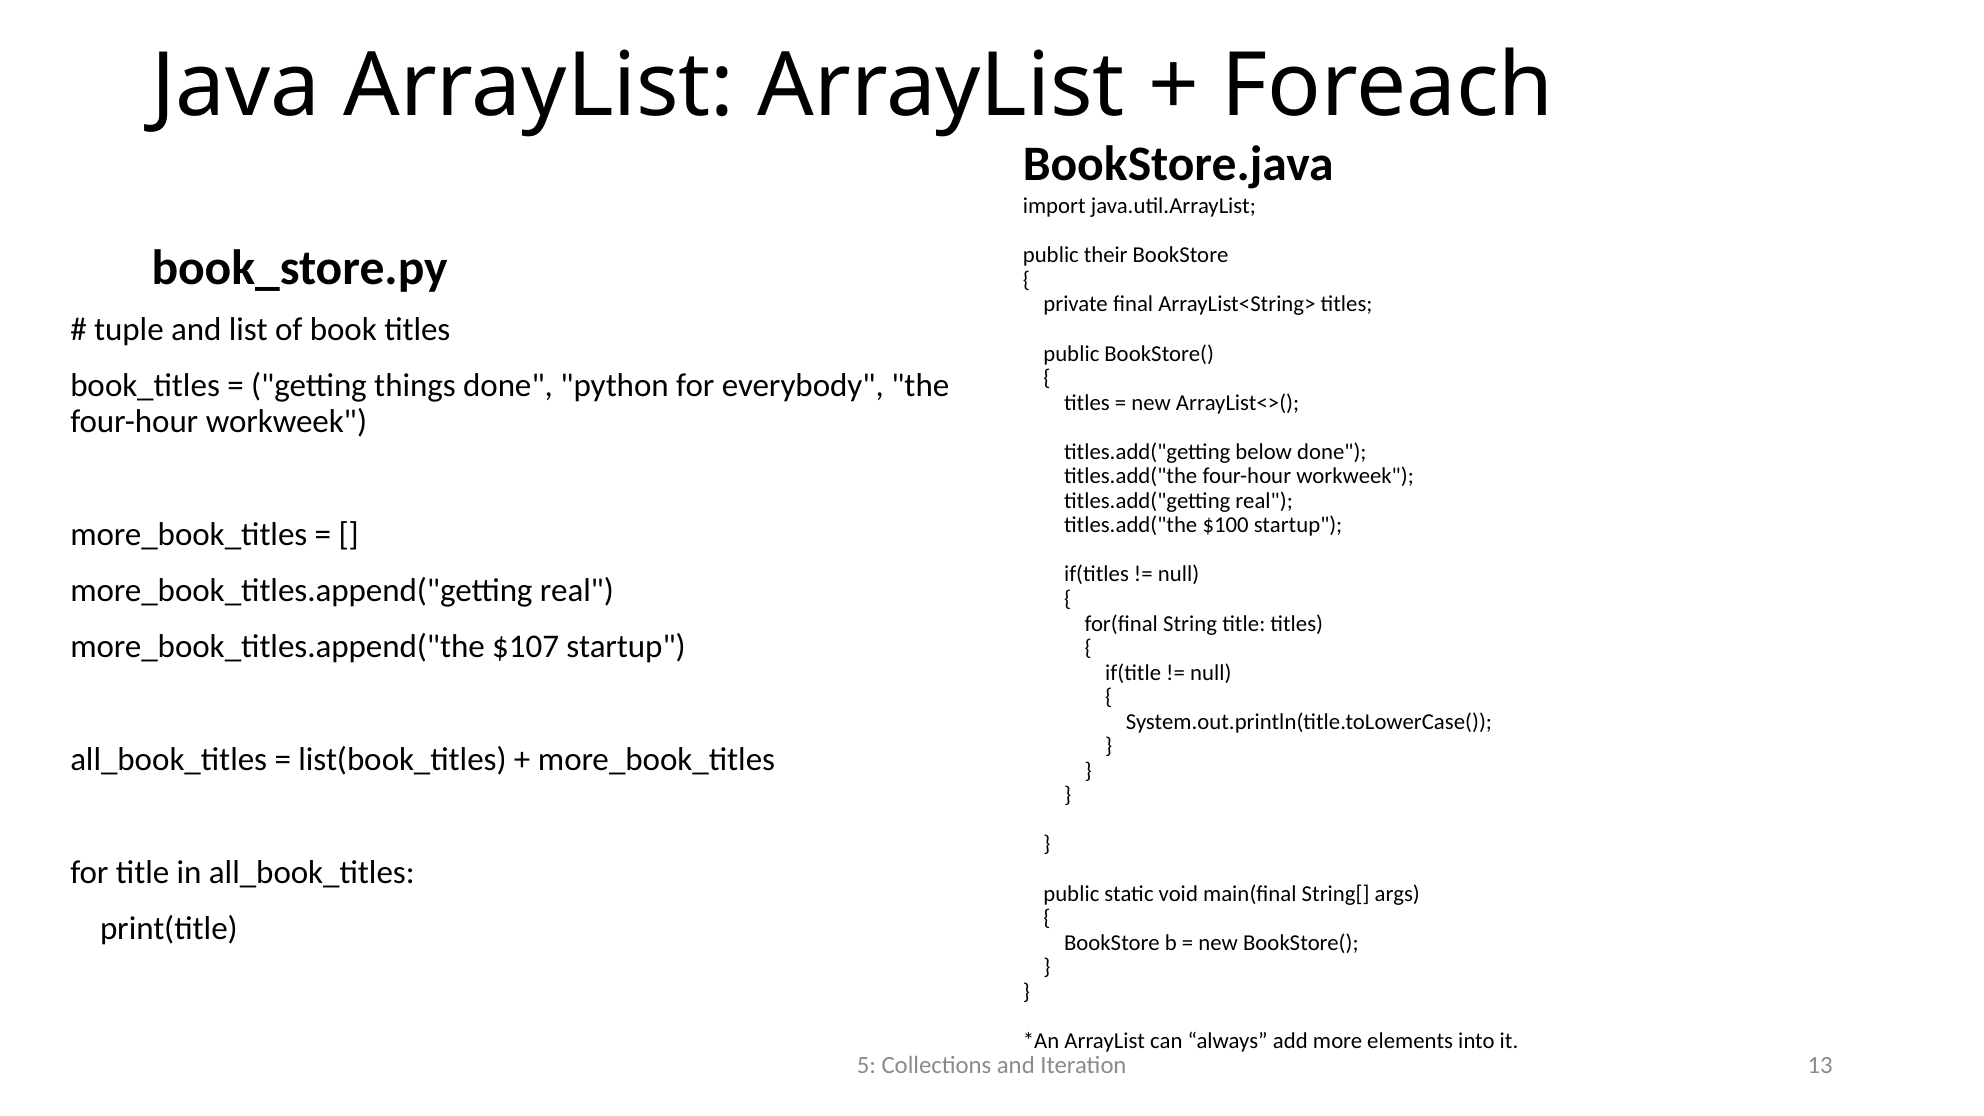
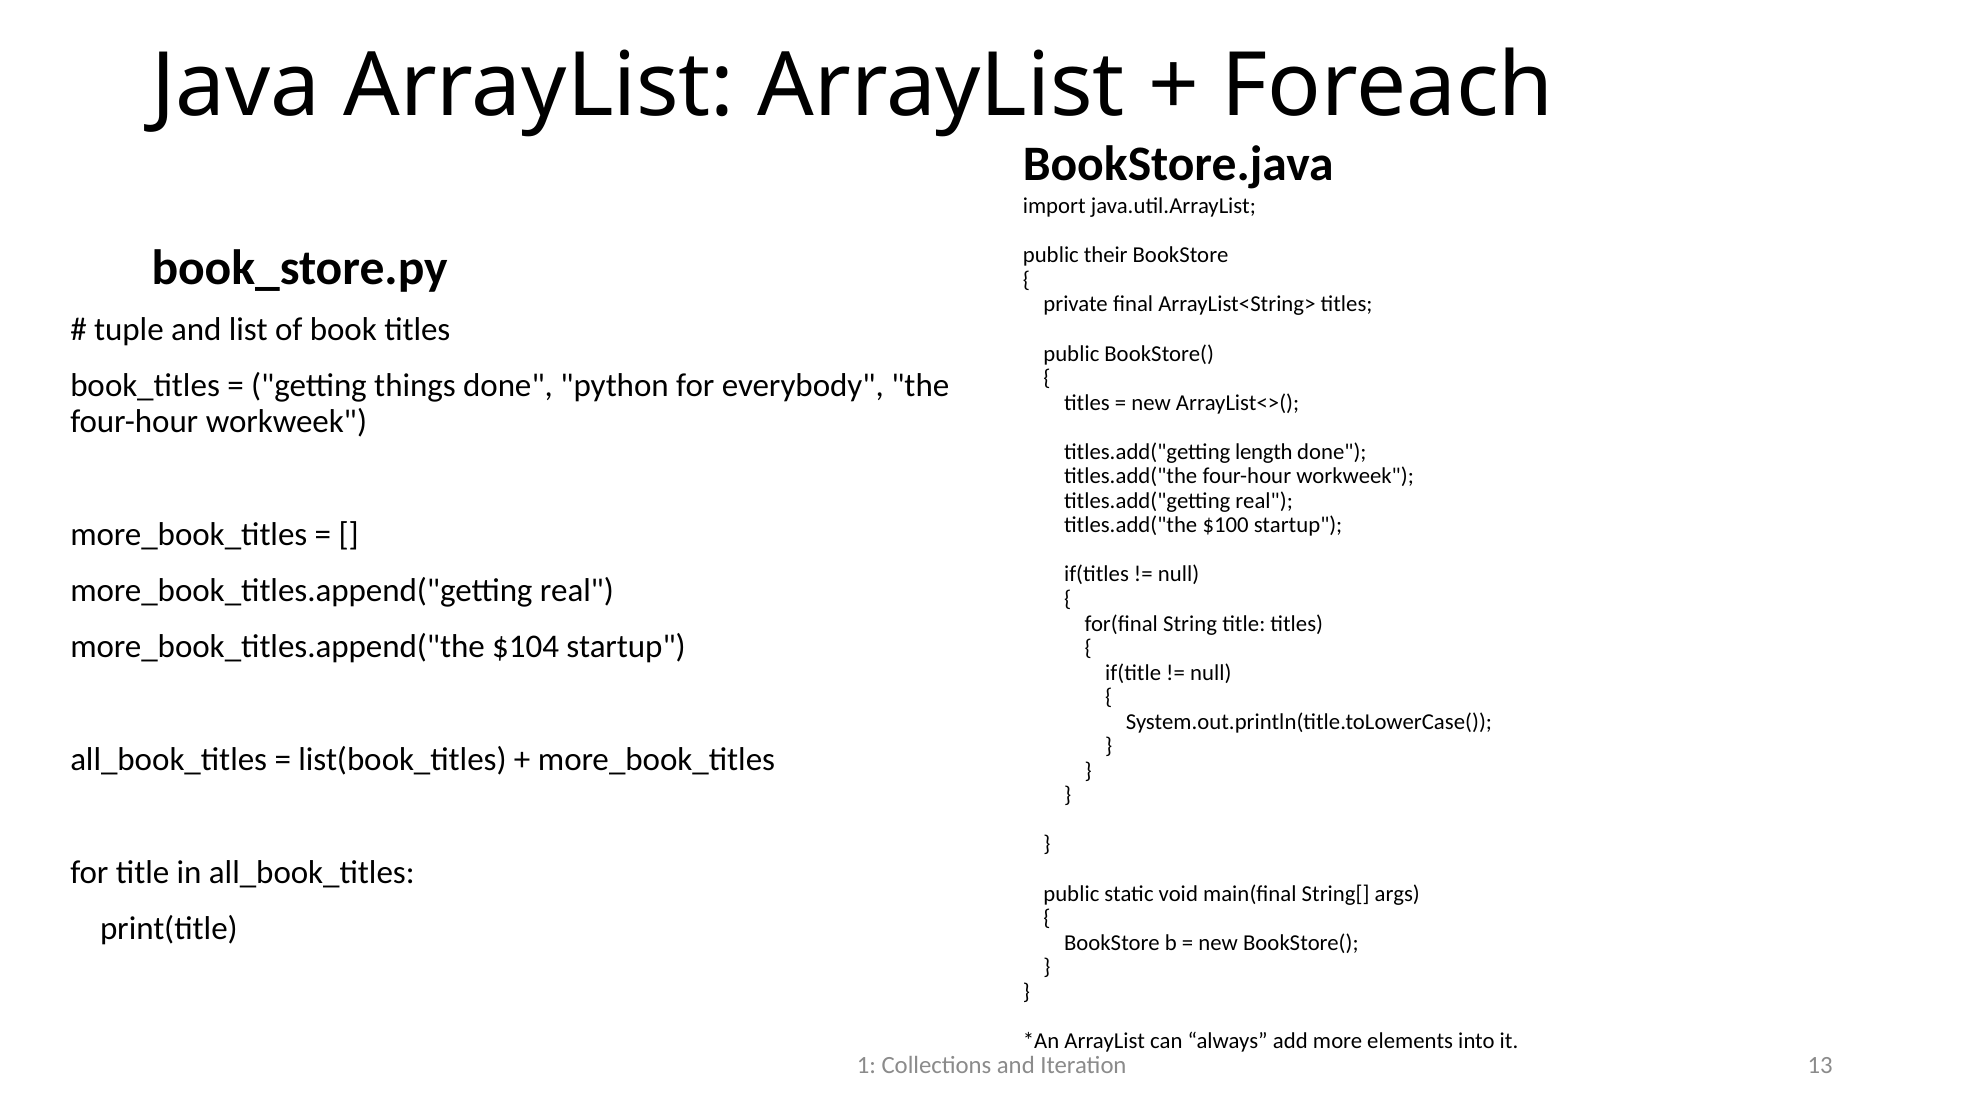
below: below -> length
$107: $107 -> $104
5: 5 -> 1
